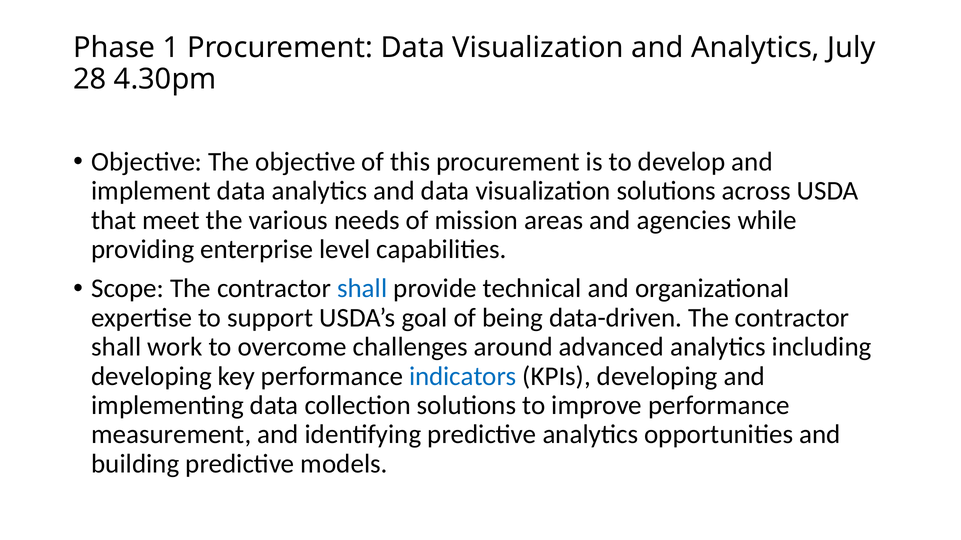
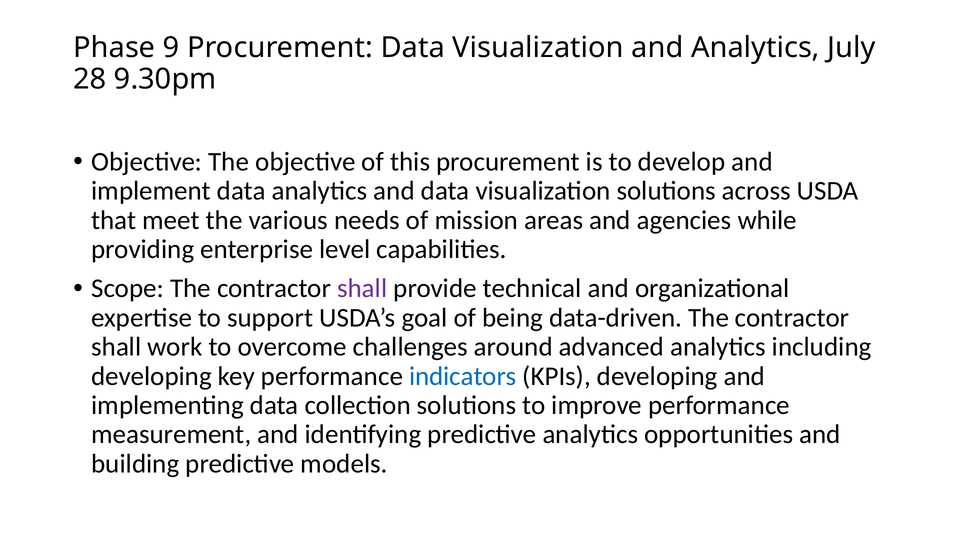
1: 1 -> 9
4.30pm: 4.30pm -> 9.30pm
shall at (362, 289) colour: blue -> purple
